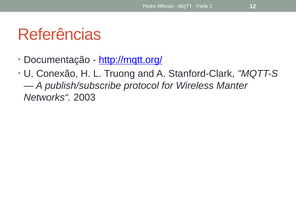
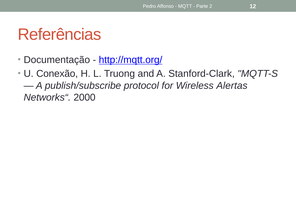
Manter: Manter -> Alertas
2003: 2003 -> 2000
